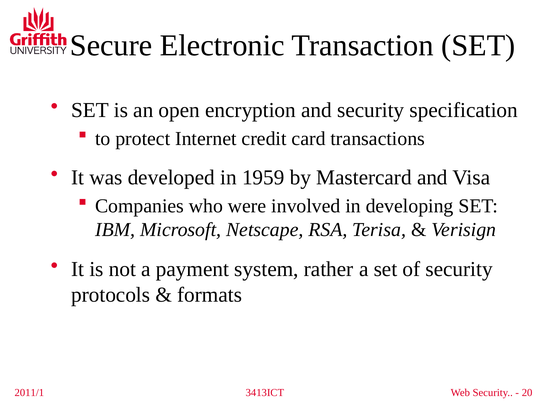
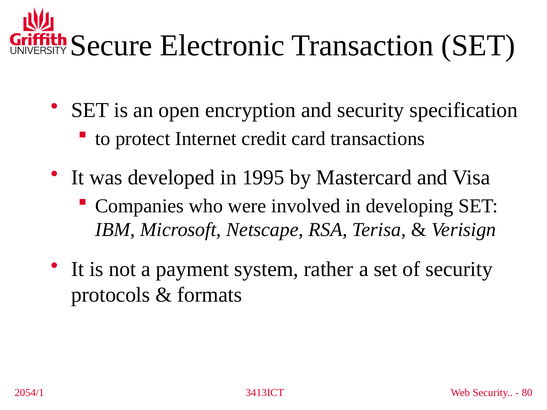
1959: 1959 -> 1995
2011/1: 2011/1 -> 2054/1
20: 20 -> 80
